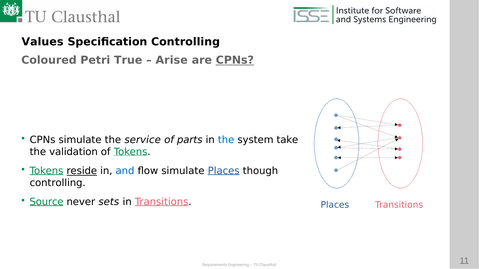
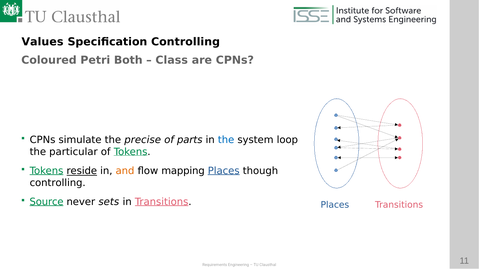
True: True -> Both
Arise: Arise -> Class
CPNs at (235, 60) underline: present -> none
service: service -> precise
take: take -> loop
validation: validation -> particular
and colour: blue -> orange
flow simulate: simulate -> mapping
